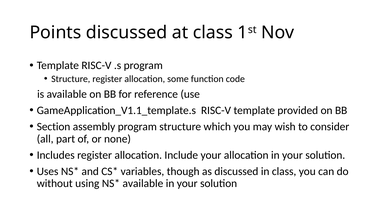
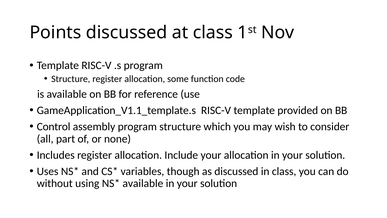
Section: Section -> Control
